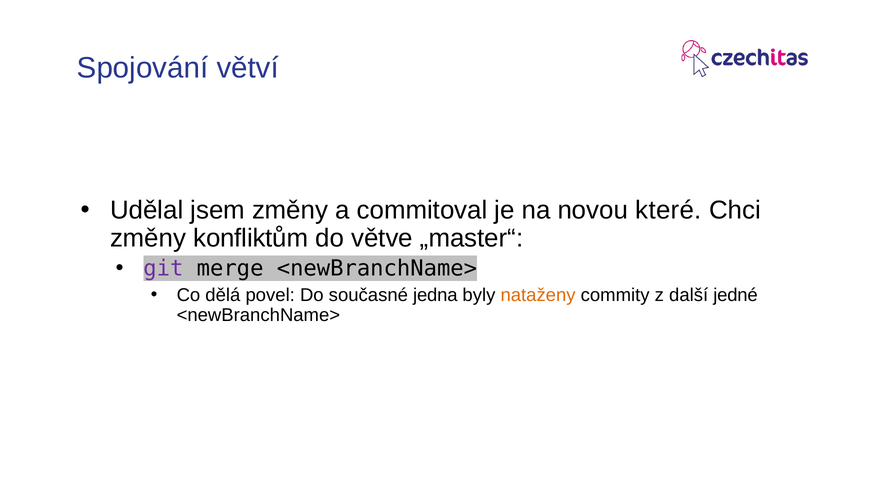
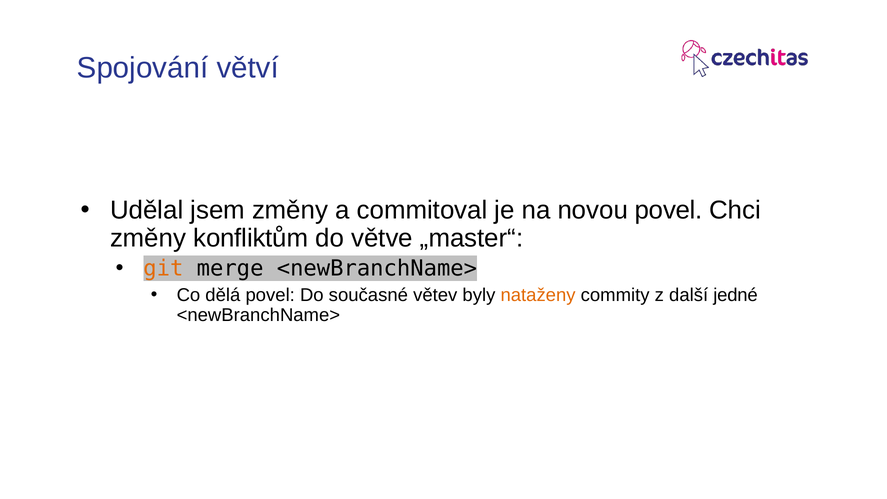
novou které: které -> povel
git colour: purple -> orange
jedna: jedna -> větev
